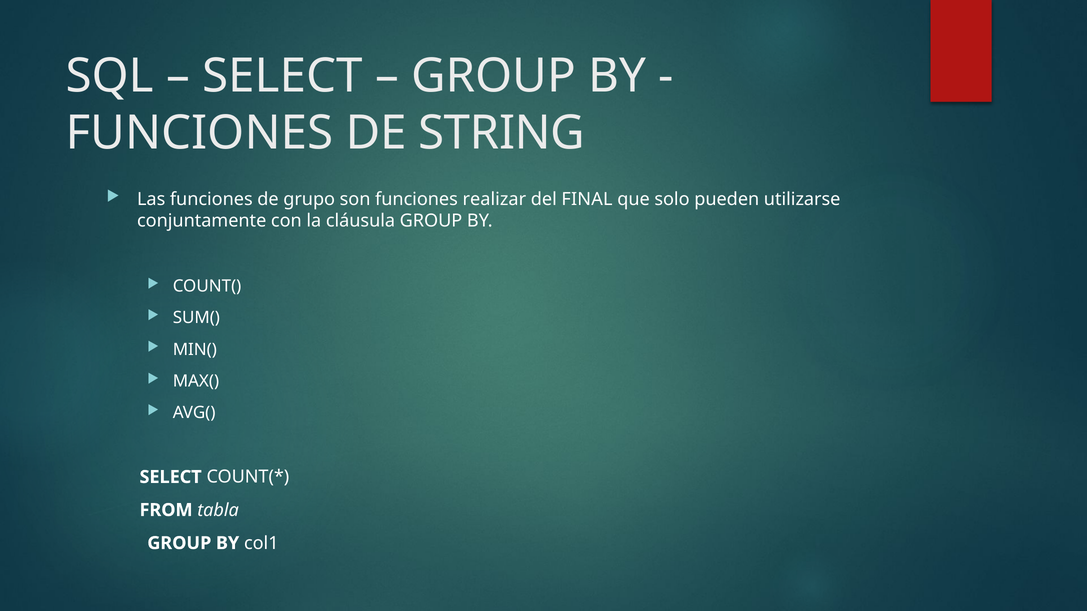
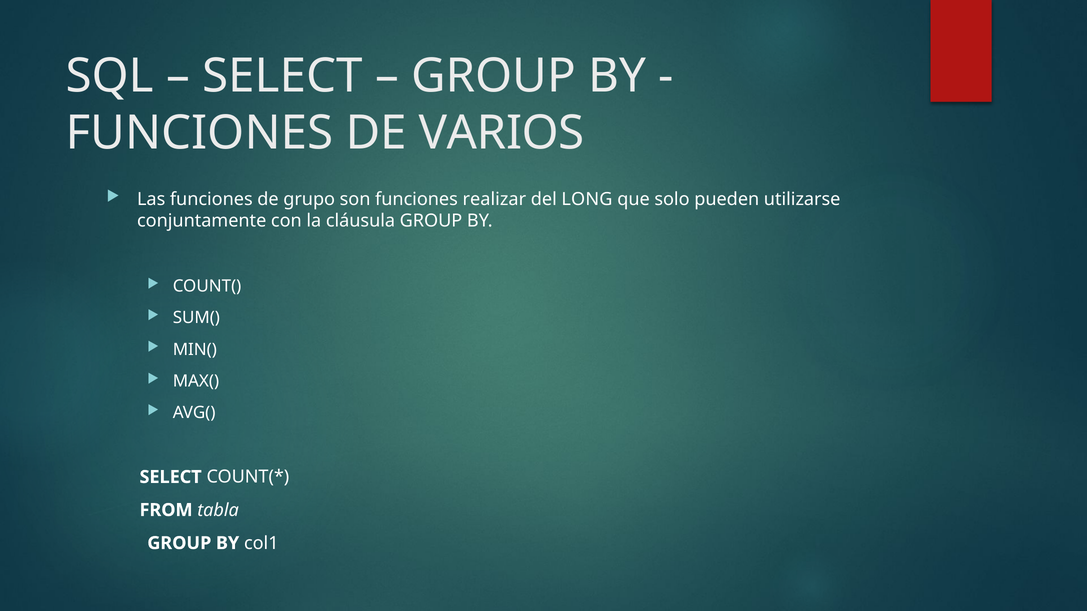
STRING: STRING -> VARIOS
FINAL: FINAL -> LONG
